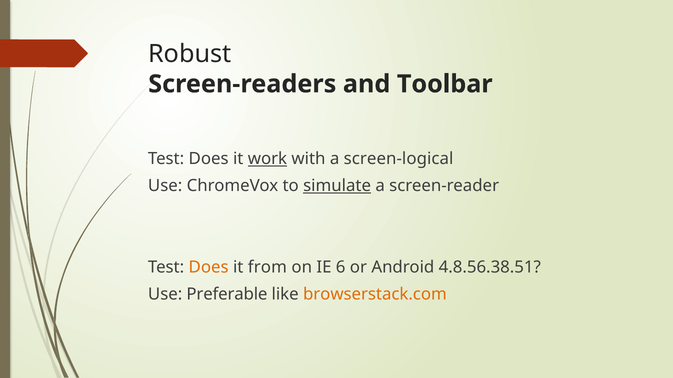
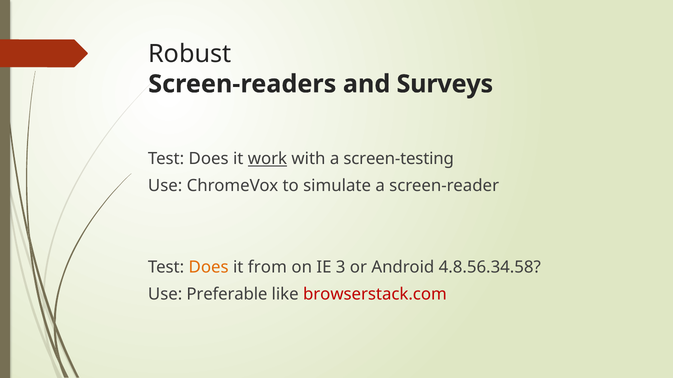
Toolbar: Toolbar -> Surveys
screen-logical: screen-logical -> screen-testing
simulate underline: present -> none
6: 6 -> 3
4.8.56.38.51: 4.8.56.38.51 -> 4.8.56.34.58
browserstack.com colour: orange -> red
